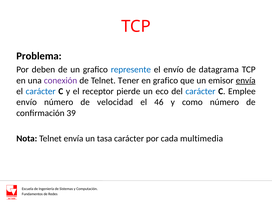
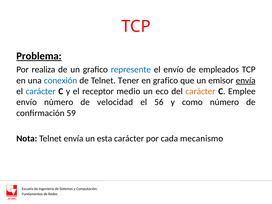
Problema underline: none -> present
deben: deben -> realiza
datagrama: datagrama -> empleados
conexión colour: purple -> blue
pierde: pierde -> medio
carácter at (200, 91) colour: blue -> orange
46: 46 -> 56
39: 39 -> 59
tasa: tasa -> esta
multimedia: multimedia -> mecanismo
